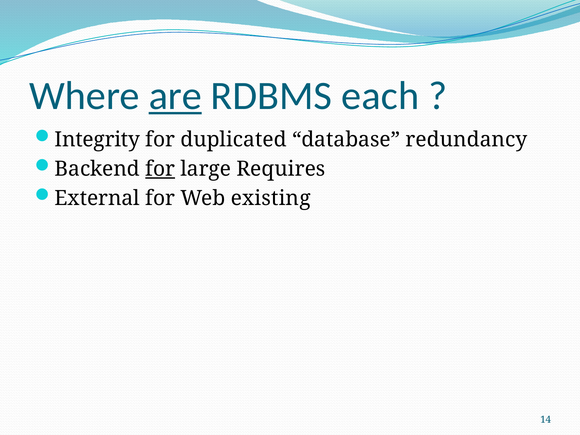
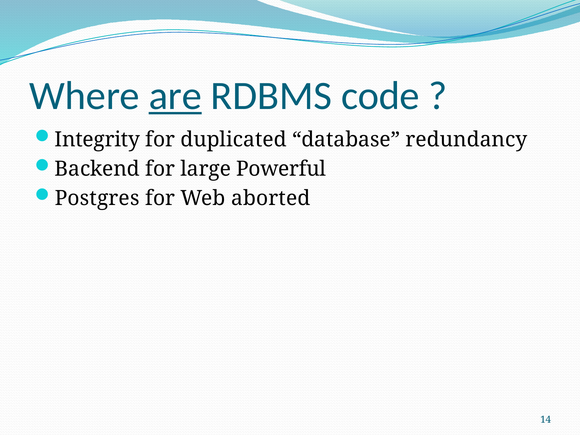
each: each -> code
for at (160, 169) underline: present -> none
Requires: Requires -> Powerful
External: External -> Postgres
existing: existing -> aborted
